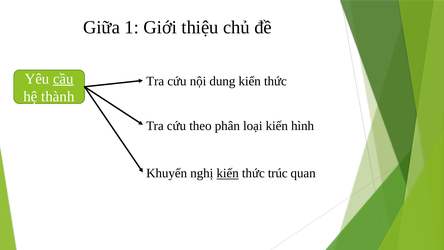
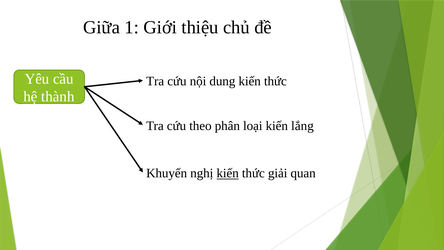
cầu underline: present -> none
hình: hình -> lắng
trúc: trúc -> giải
